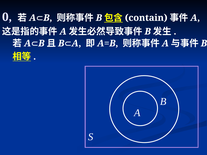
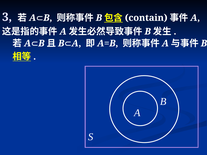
0: 0 -> 3
